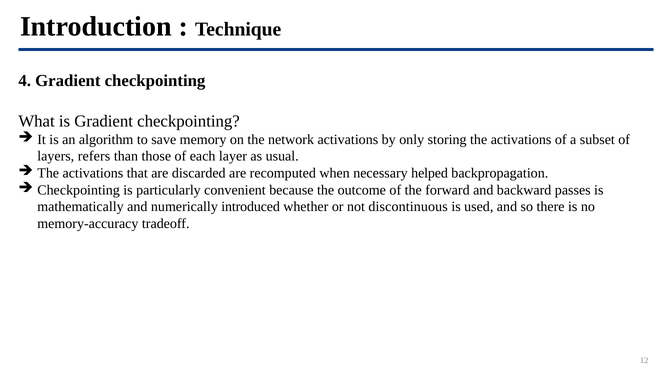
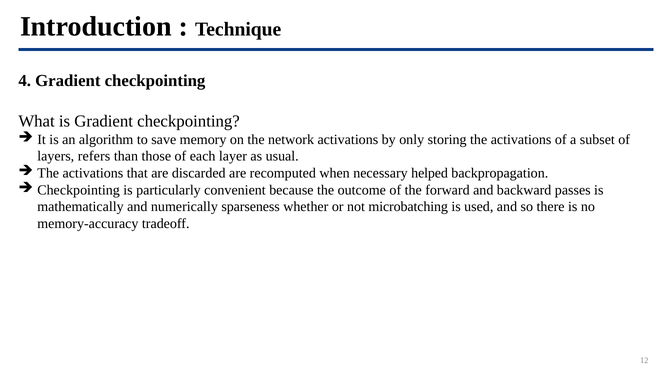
introduced: introduced -> sparseness
discontinuous: discontinuous -> microbatching
